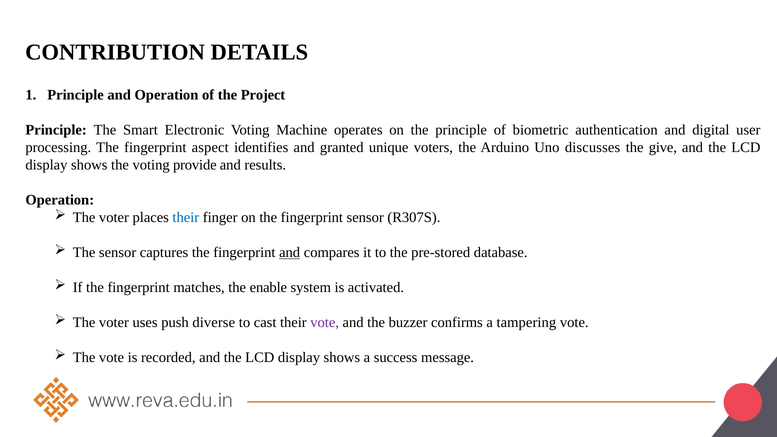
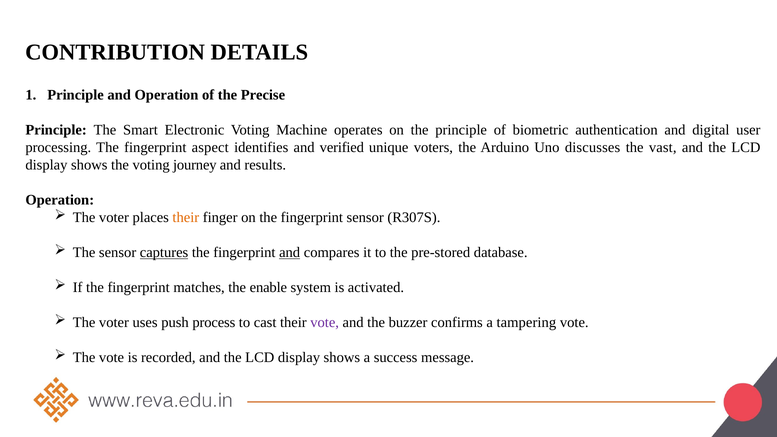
Project: Project -> Precise
granted: granted -> verified
give: give -> vast
provide: provide -> journey
their at (186, 218) colour: blue -> orange
captures underline: none -> present
diverse: diverse -> process
